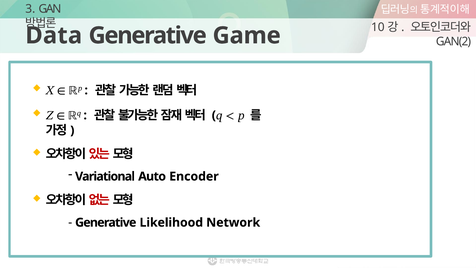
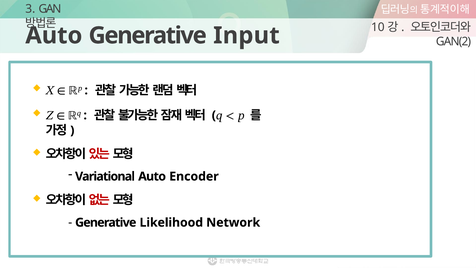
Data at (54, 35): Data -> Auto
Game: Game -> Input
